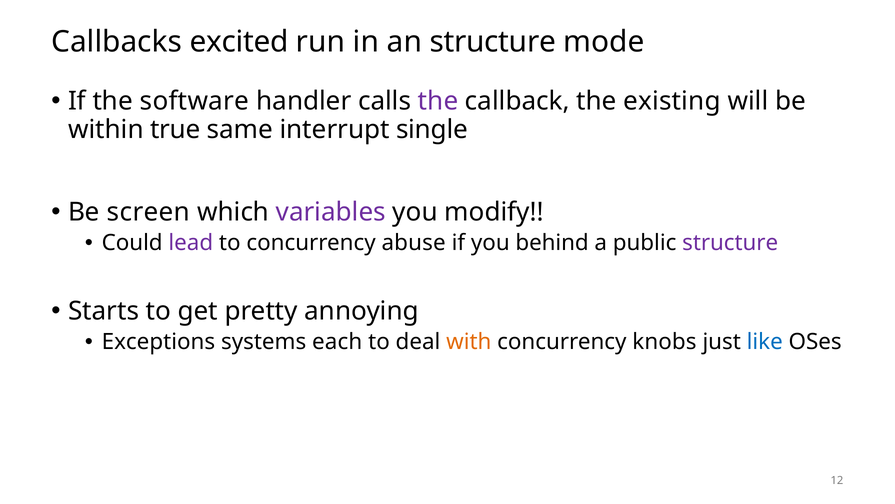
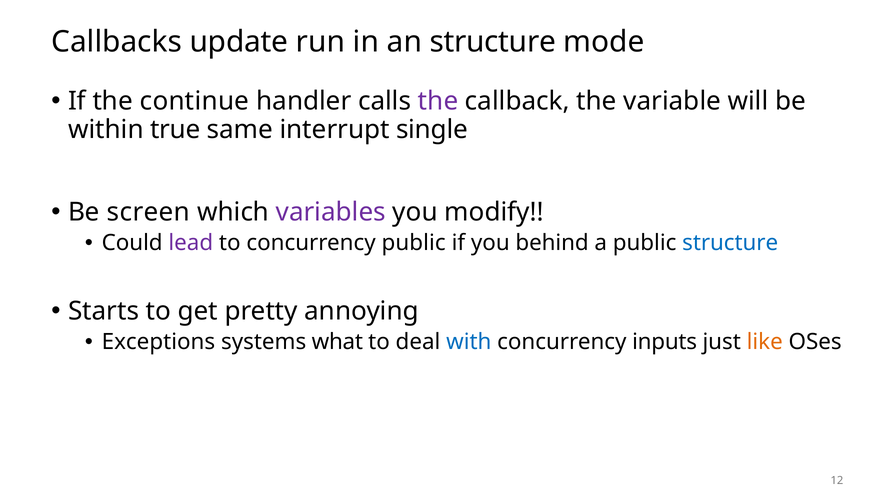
excited: excited -> update
software: software -> continue
existing: existing -> variable
concurrency abuse: abuse -> public
structure at (730, 243) colour: purple -> blue
each: each -> what
with colour: orange -> blue
knobs: knobs -> inputs
like colour: blue -> orange
